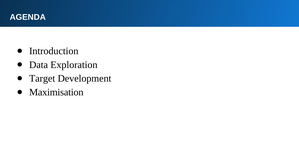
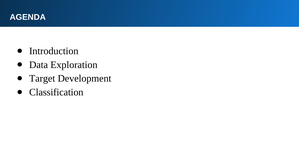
Maximisation: Maximisation -> Classification
